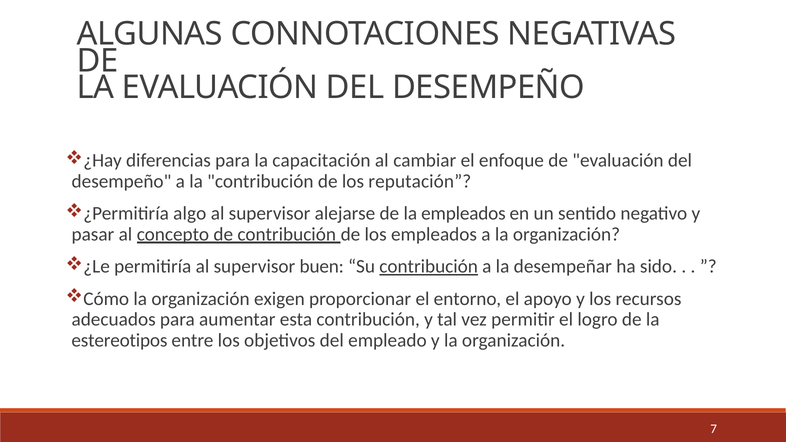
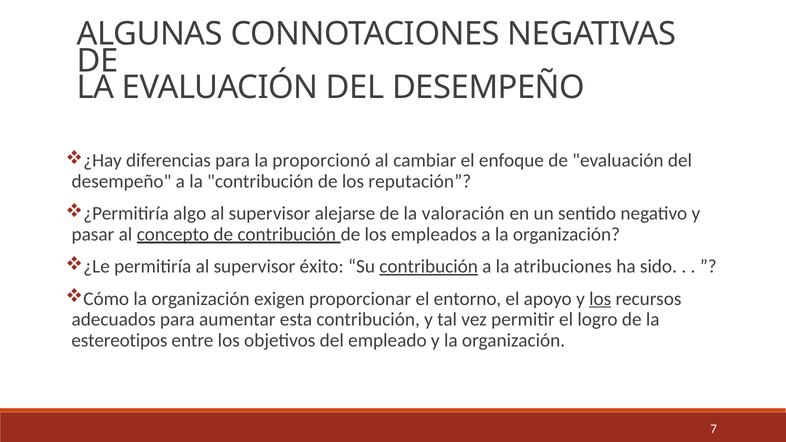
capacitación: capacitación -> proporcionó
la empleados: empleados -> valoración
buen: buen -> éxito
desempeñar: desempeñar -> atribuciones
los at (600, 299) underline: none -> present
